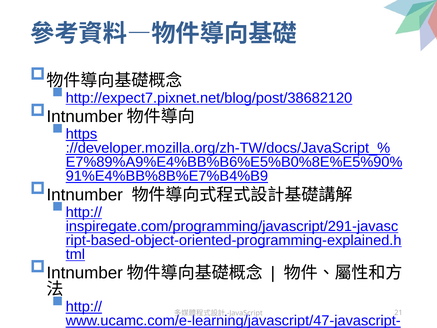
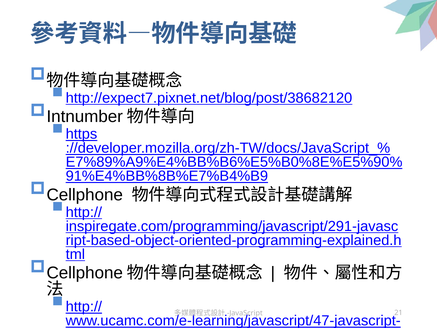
Intnumber at (85, 195): Intnumber -> Cellphone
Intnumber at (85, 273): Intnumber -> Cellphone
